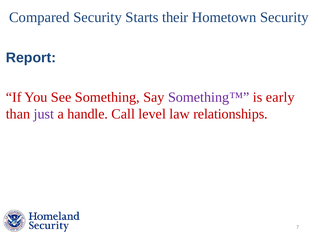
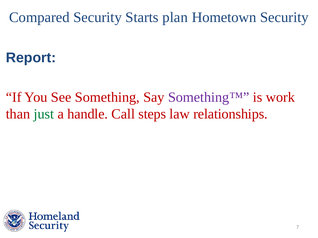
their: their -> plan
early: early -> work
just colour: purple -> green
level: level -> steps
